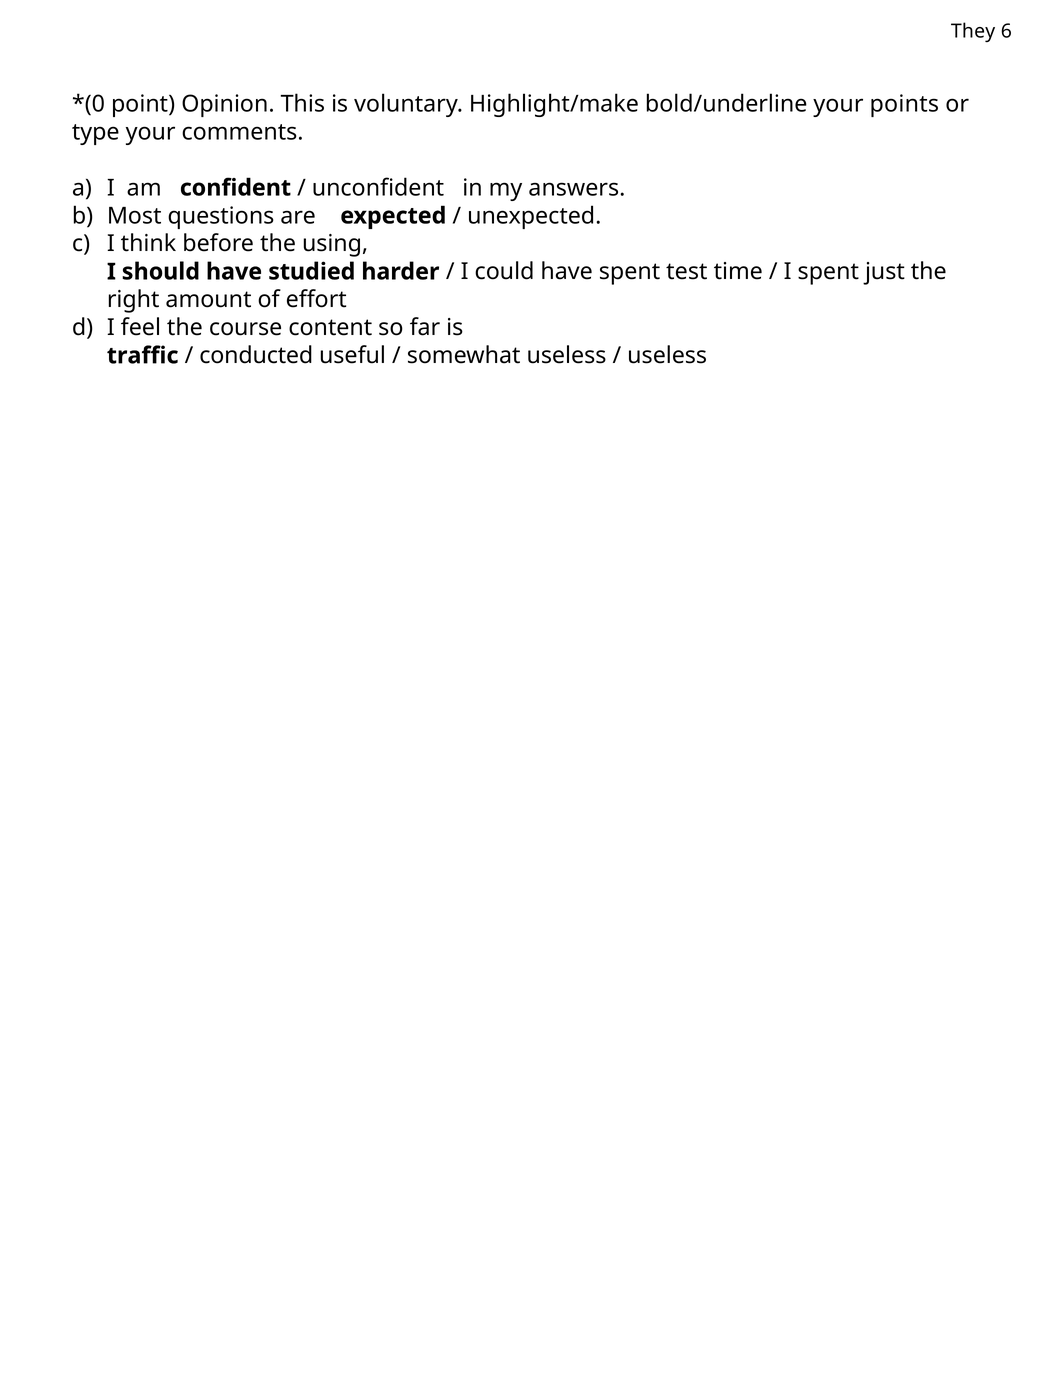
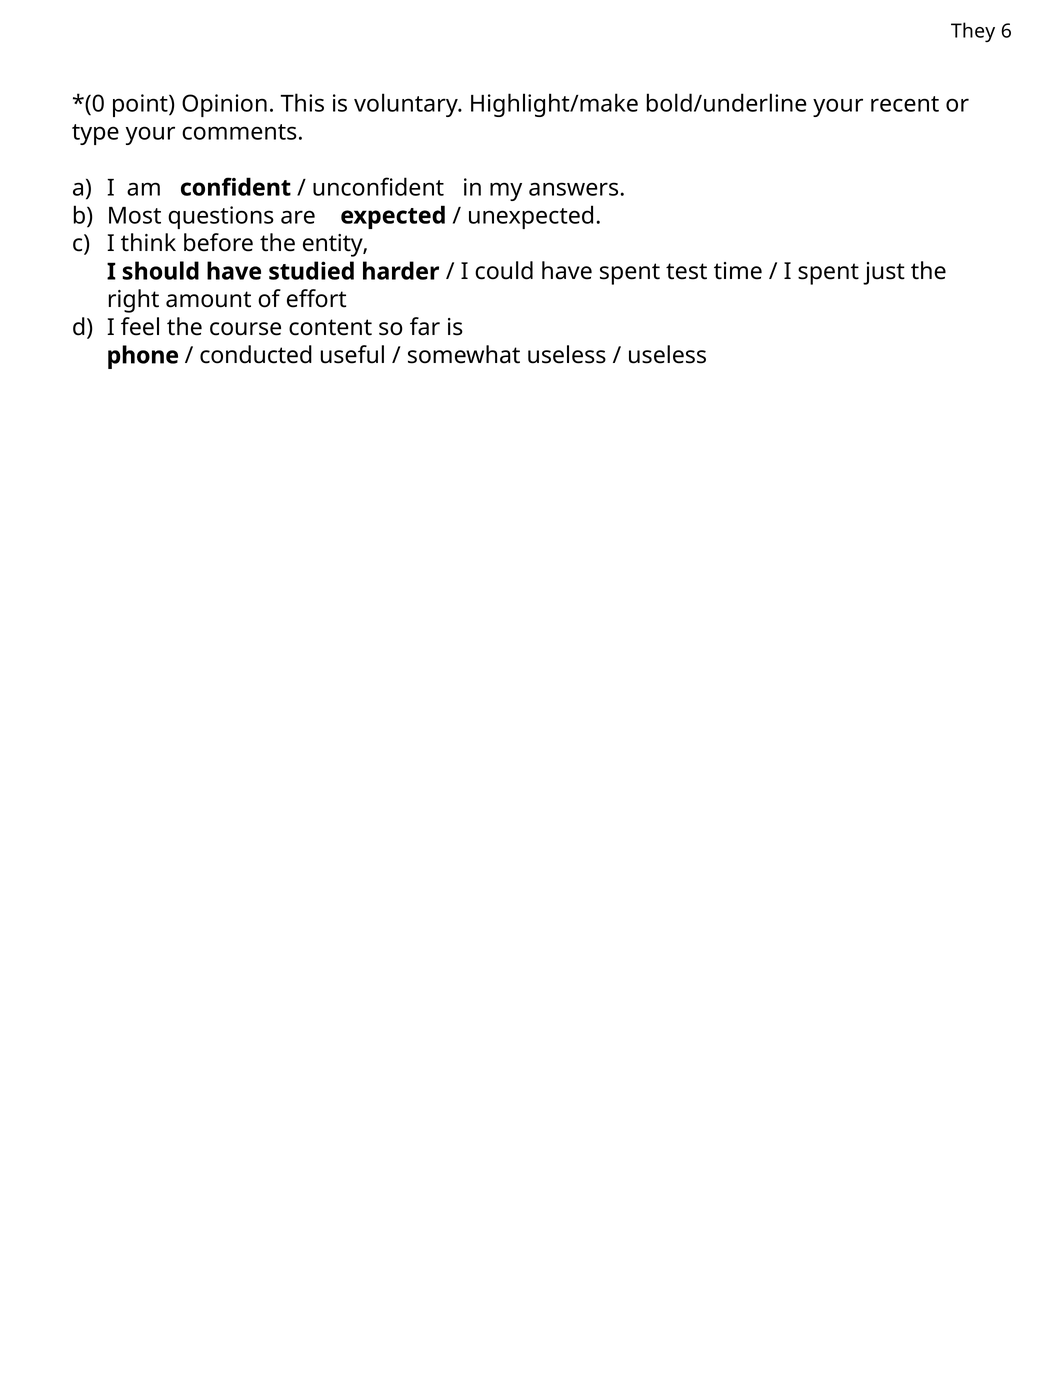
points: points -> recent
using: using -> entity
traffic: traffic -> phone
